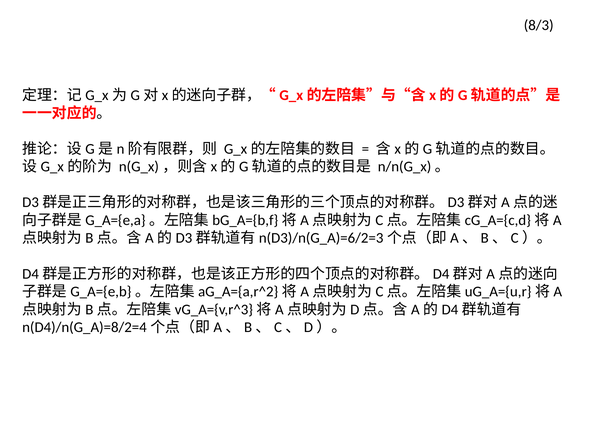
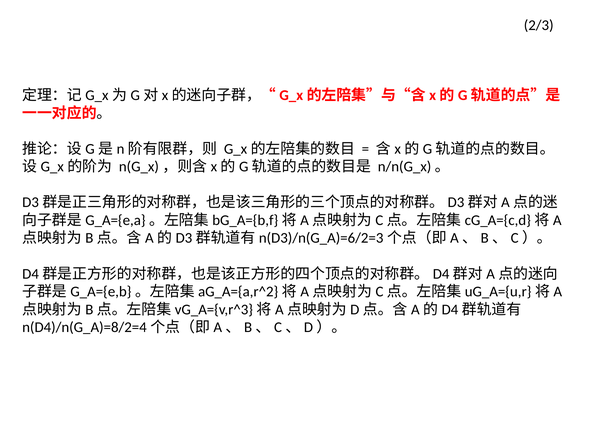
8/3: 8/3 -> 2/3
